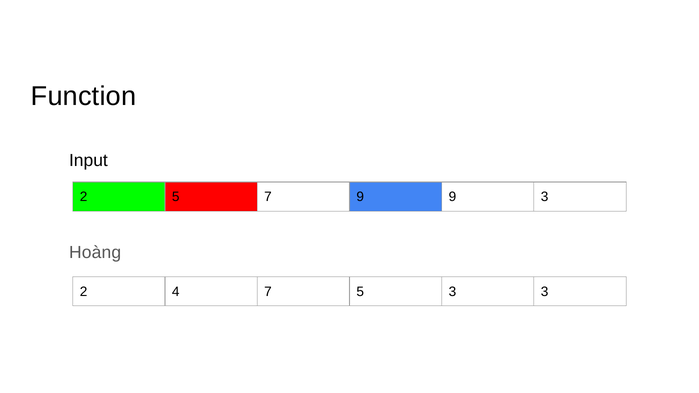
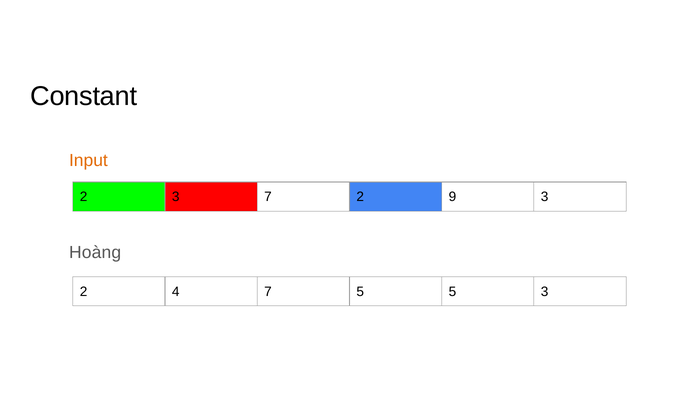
Function: Function -> Constant
Input colour: black -> orange
2 5: 5 -> 3
7 9: 9 -> 2
5 3: 3 -> 5
